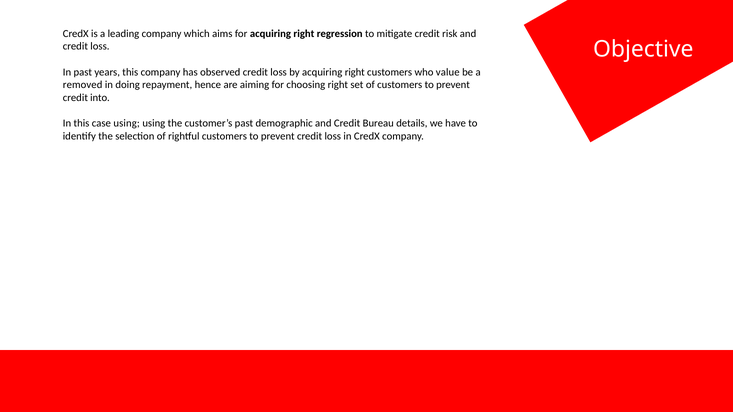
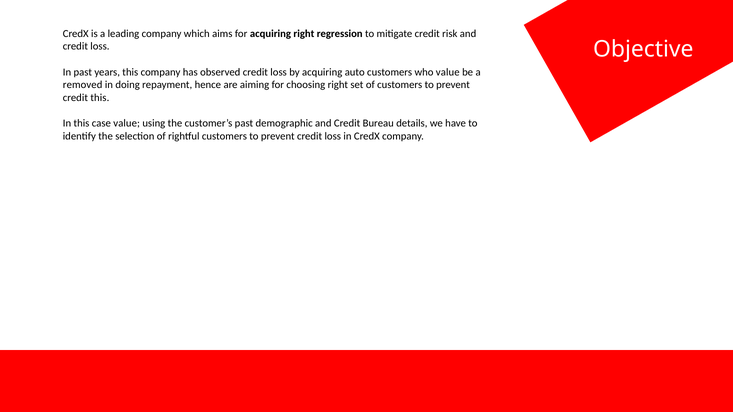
by acquiring right: right -> auto
credit into: into -> this
case using: using -> value
